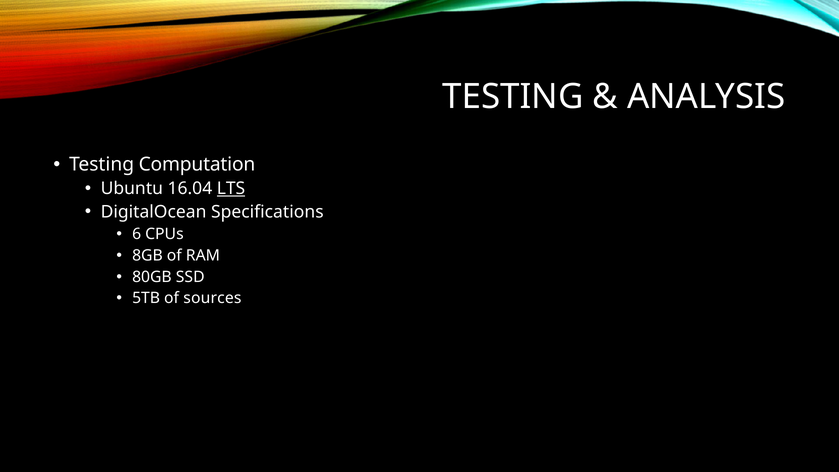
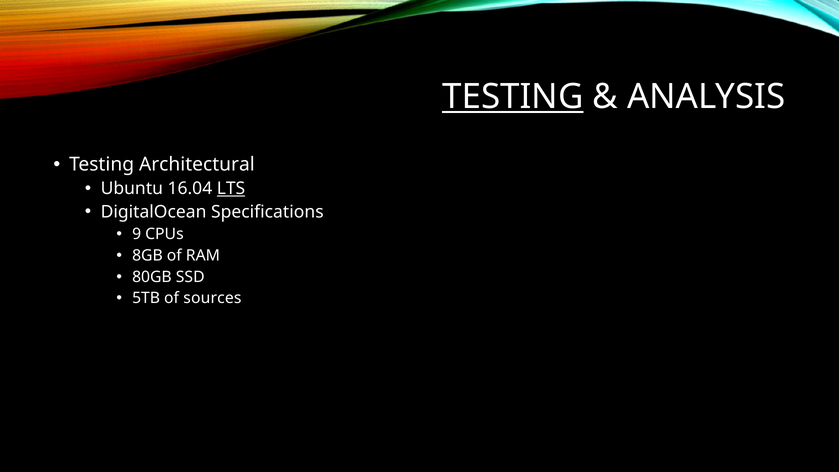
TESTING at (513, 97) underline: none -> present
Computation: Computation -> Architectural
6: 6 -> 9
